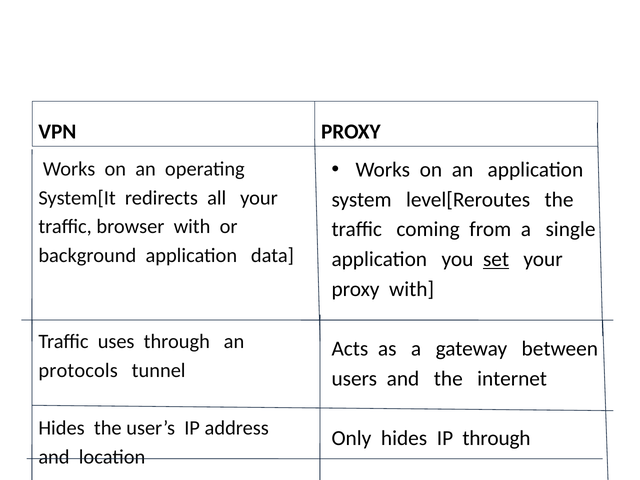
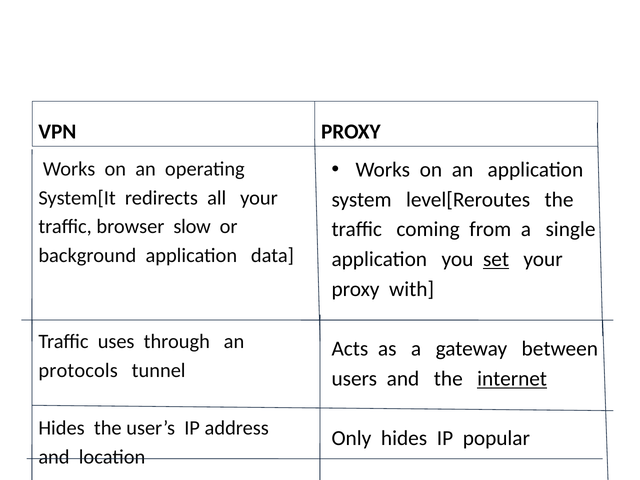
browser with: with -> slow
internet underline: none -> present
IP through: through -> popular
